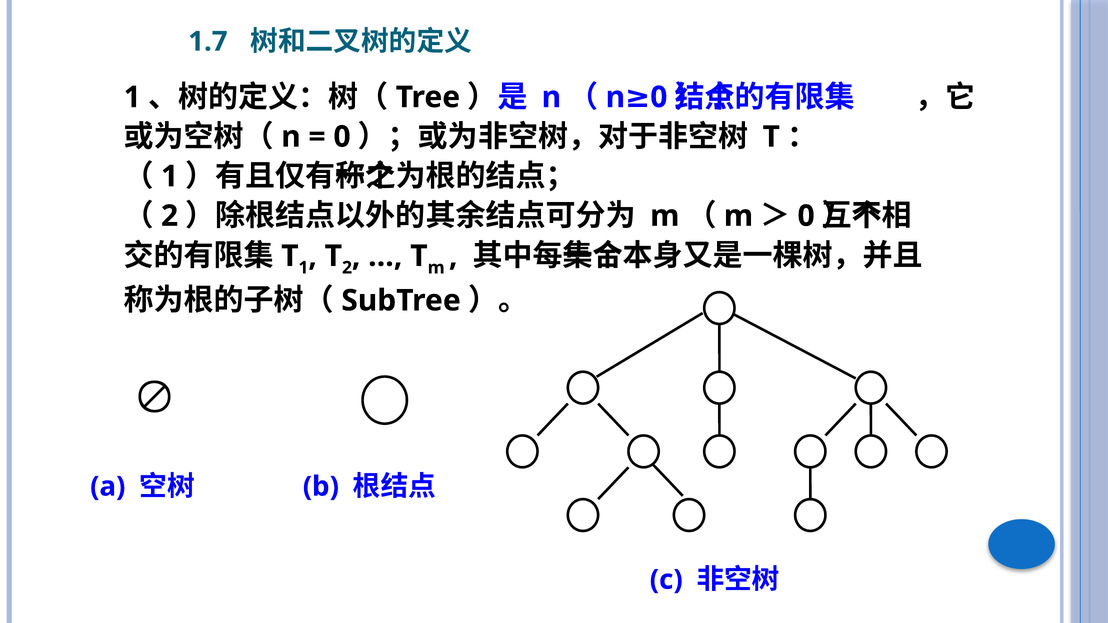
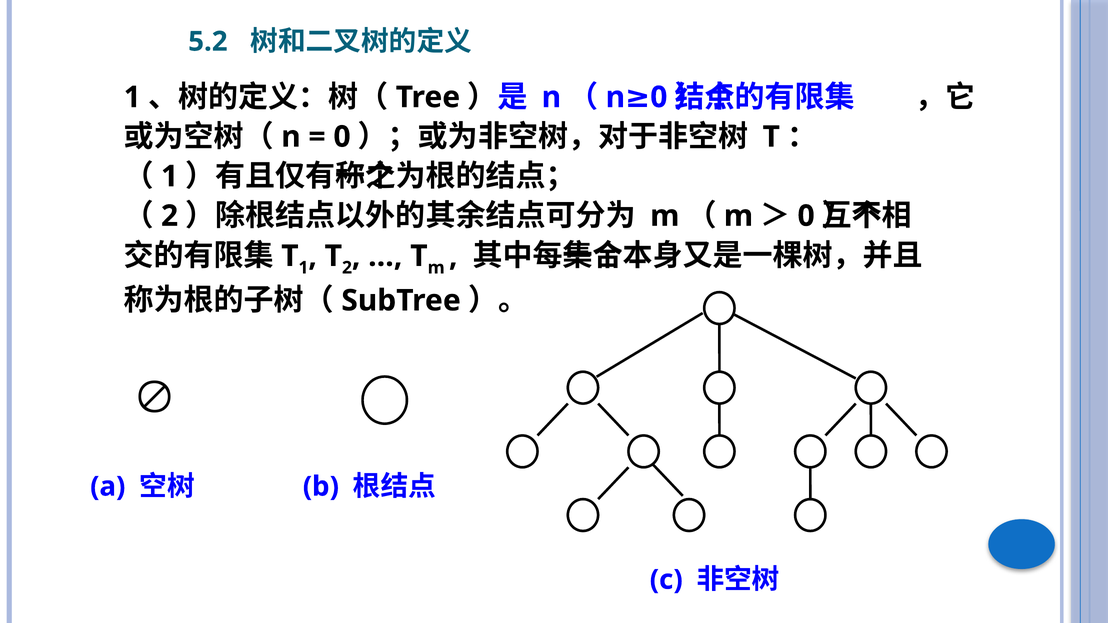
1.7: 1.7 -> 5.2
